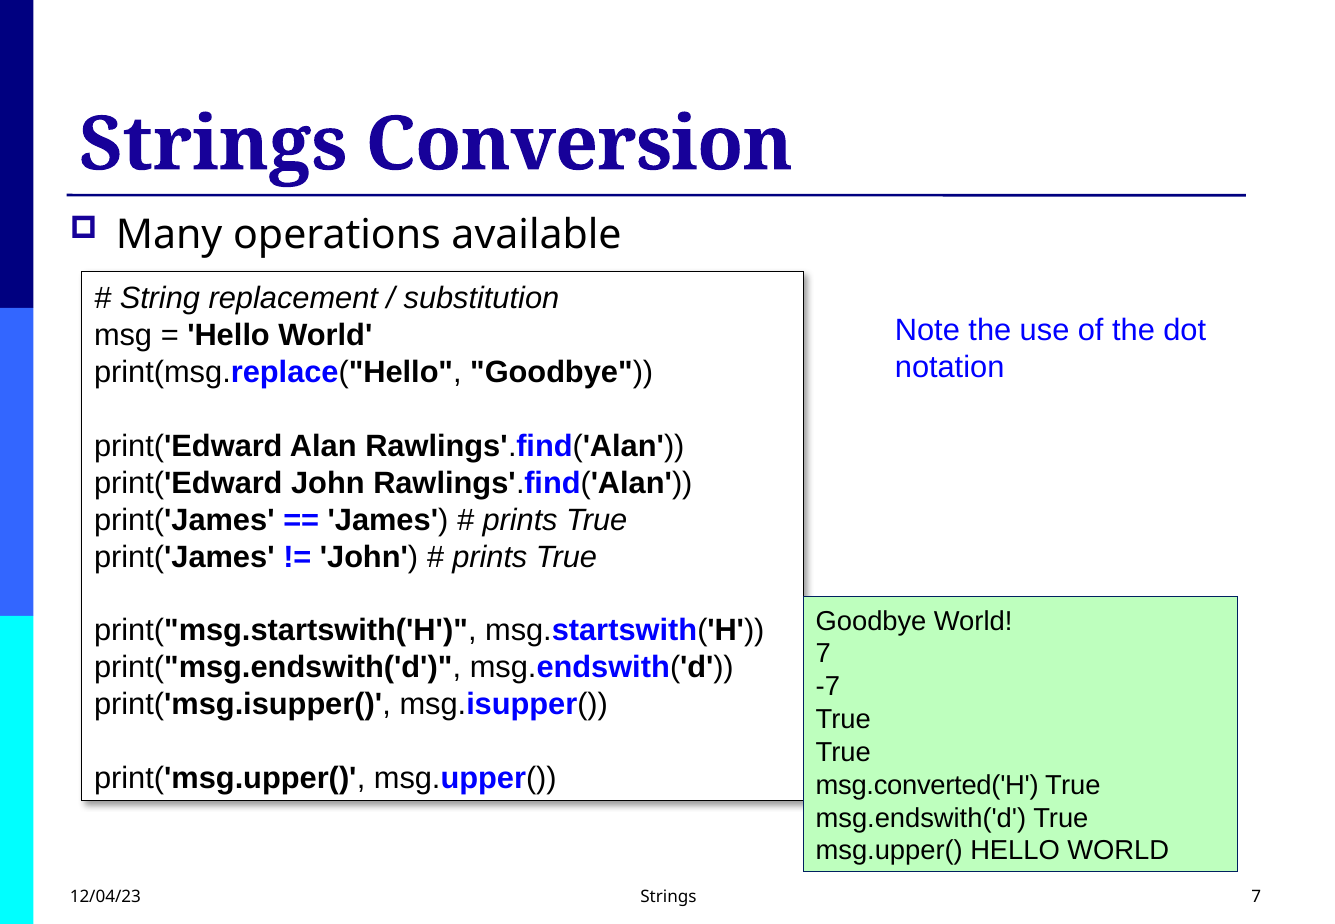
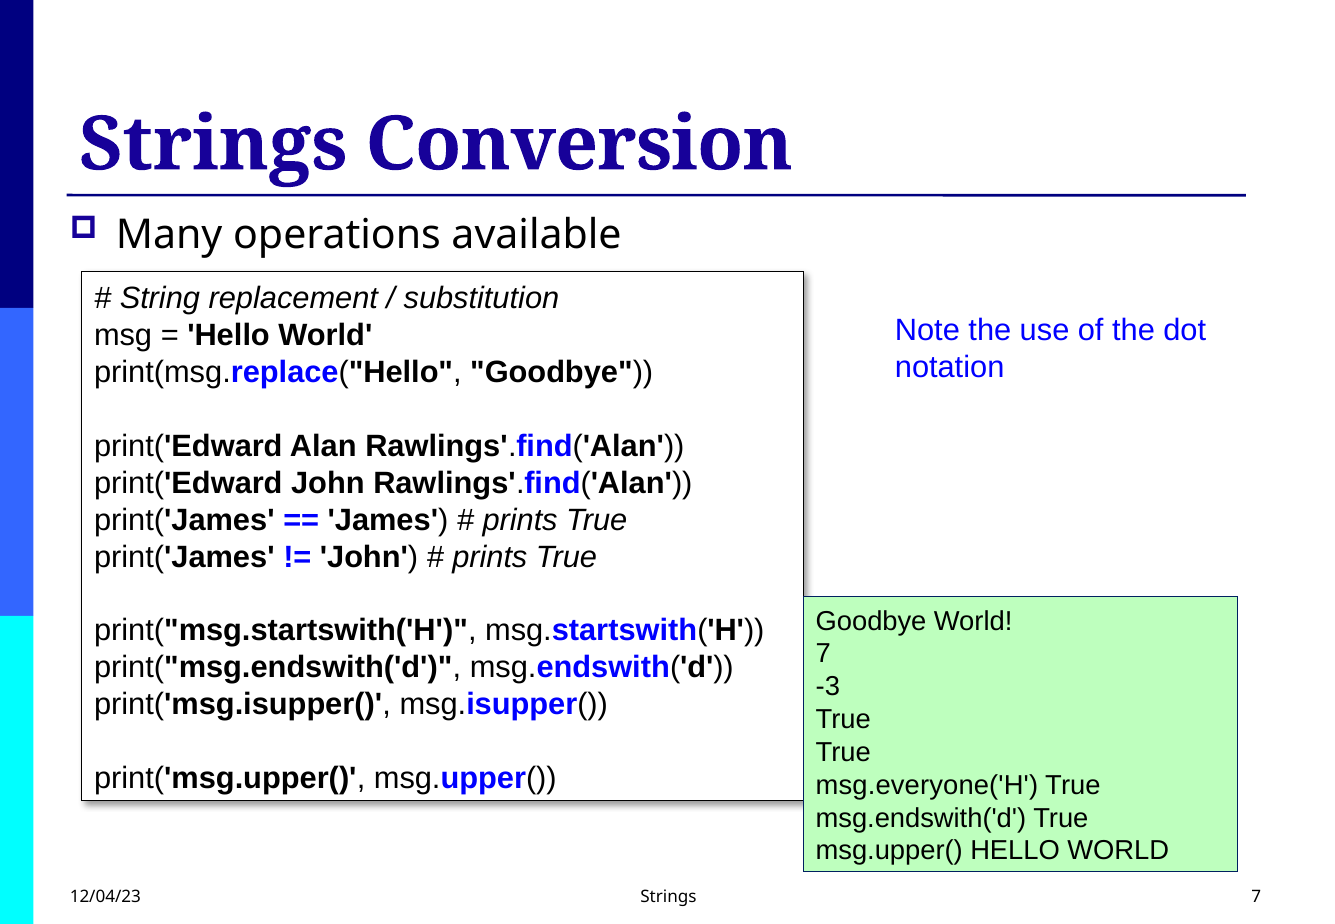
-7: -7 -> -3
msg.converted('H: msg.converted('H -> msg.everyone('H
